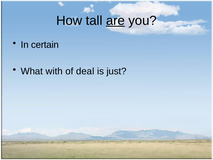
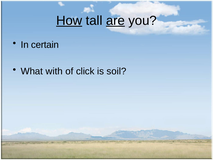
How underline: none -> present
deal: deal -> click
just: just -> soil
